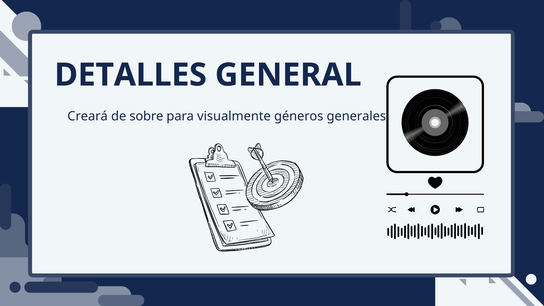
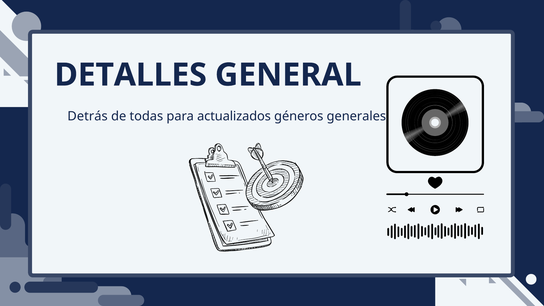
Creará: Creará -> Detrás
sobre: sobre -> todas
visualmente: visualmente -> actualizados
